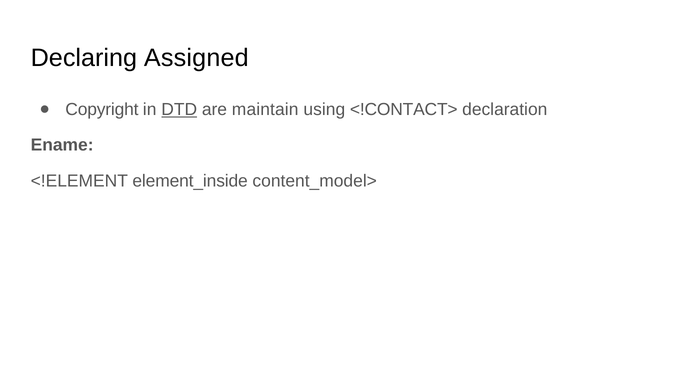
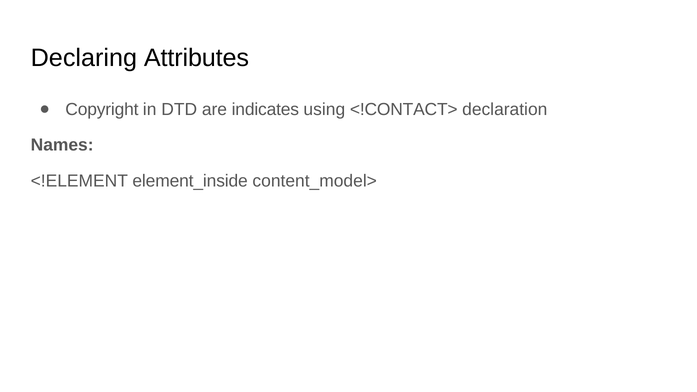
Assigned: Assigned -> Attributes
DTD underline: present -> none
maintain: maintain -> indicates
Ename: Ename -> Names
